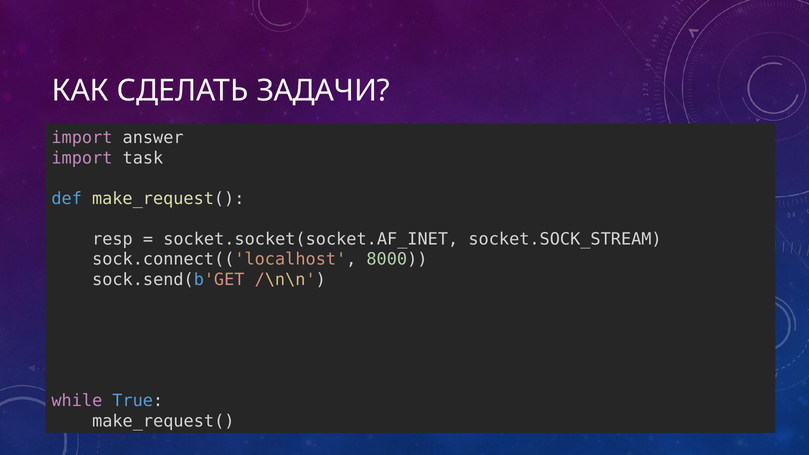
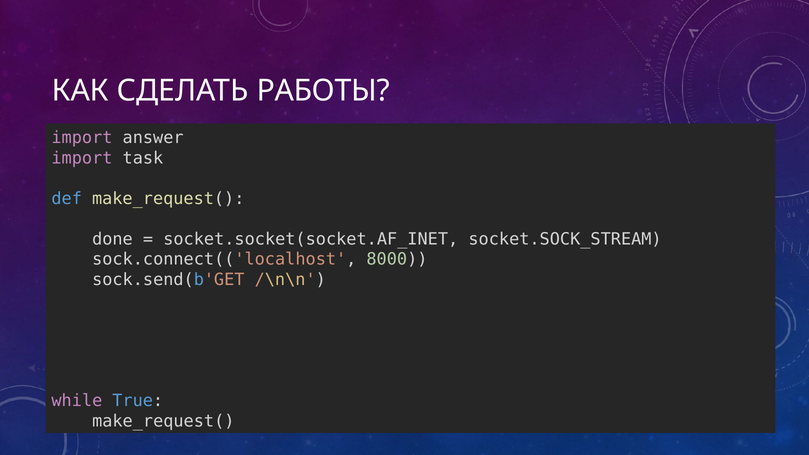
ЗАДАЧИ: ЗАДАЧИ -> РАБОТЫ
resp: resp -> done
